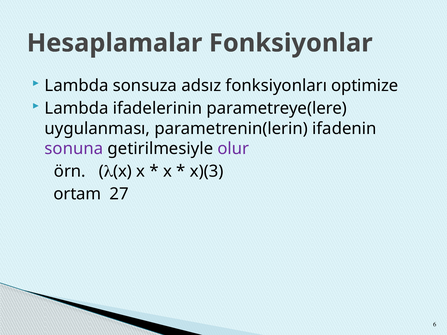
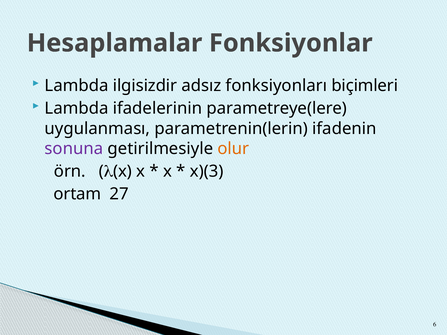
sonsuza: sonsuza -> ilgisizdir
optimize: optimize -> biçimleri
olur colour: purple -> orange
